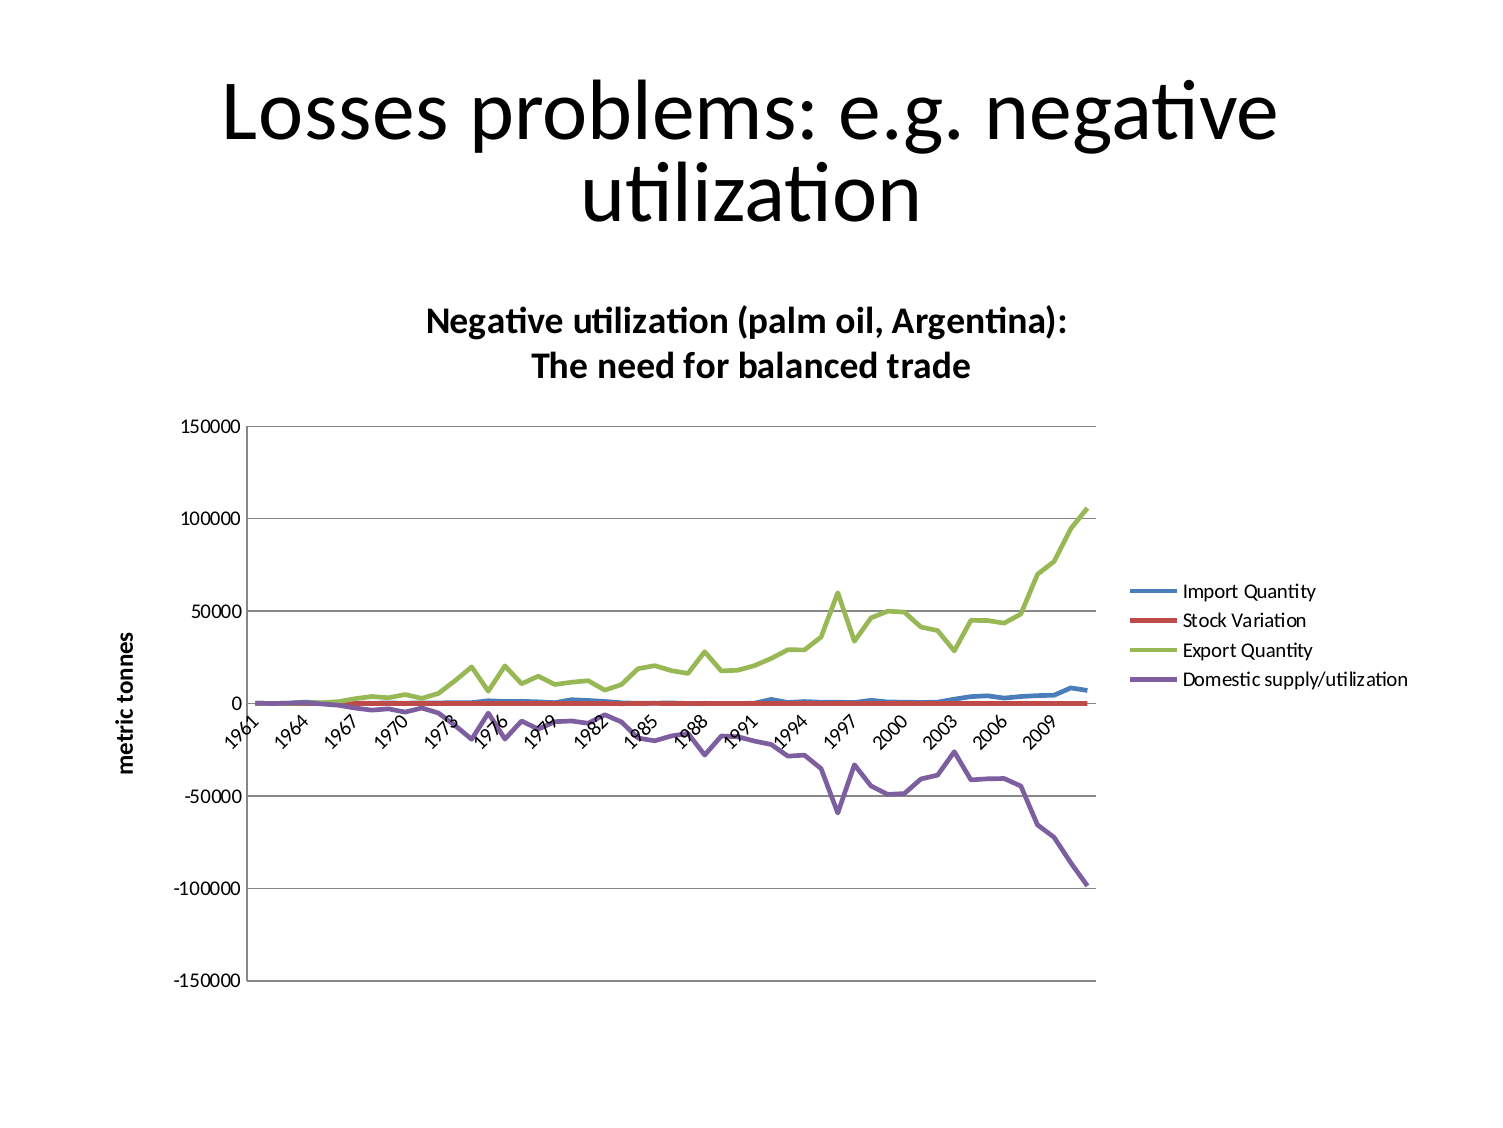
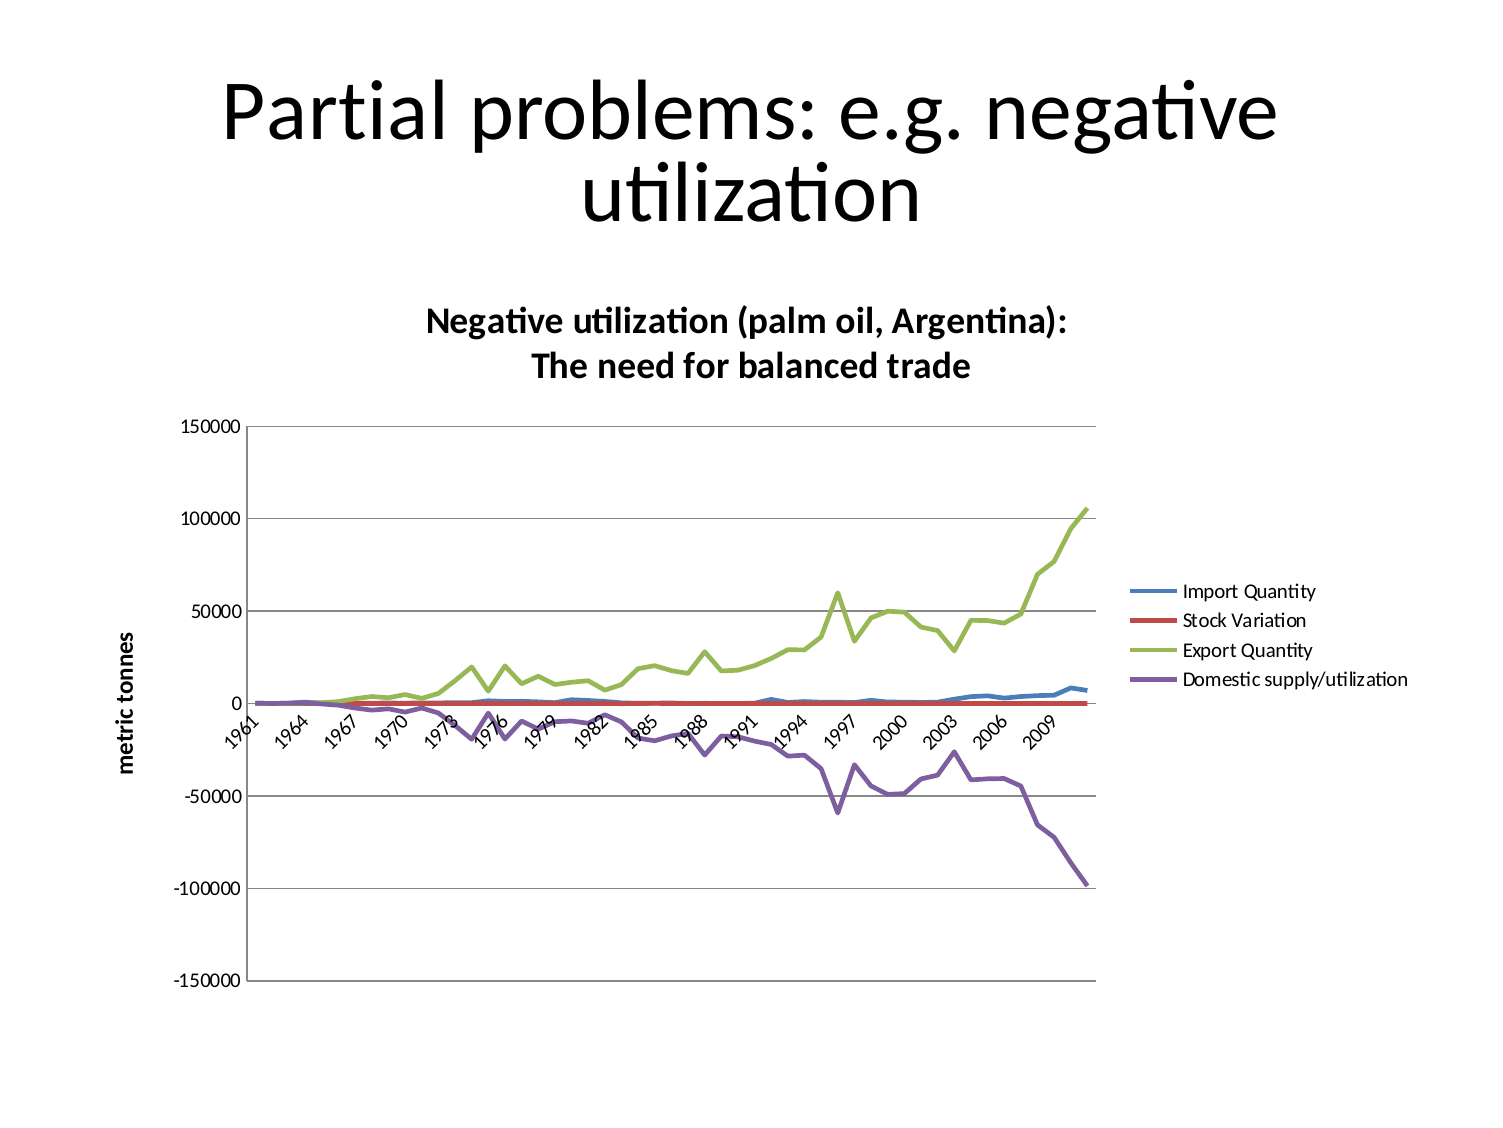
Losses: Losses -> Partial
